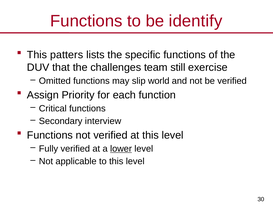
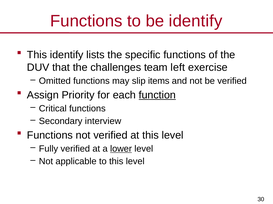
This patters: patters -> identify
still: still -> left
world: world -> items
function underline: none -> present
